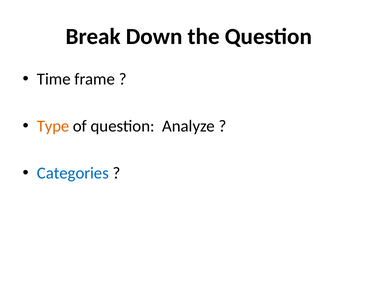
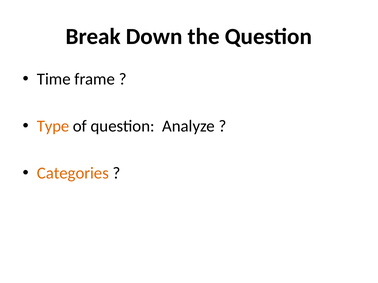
Categories colour: blue -> orange
